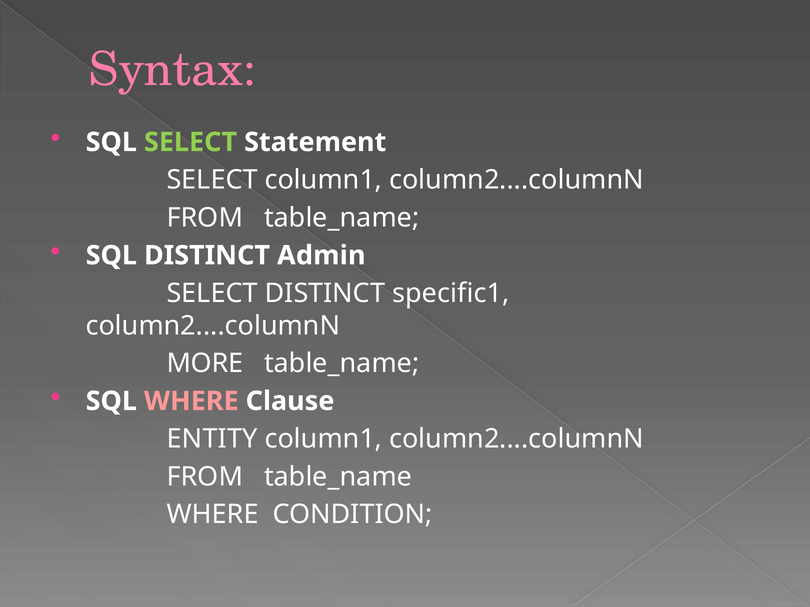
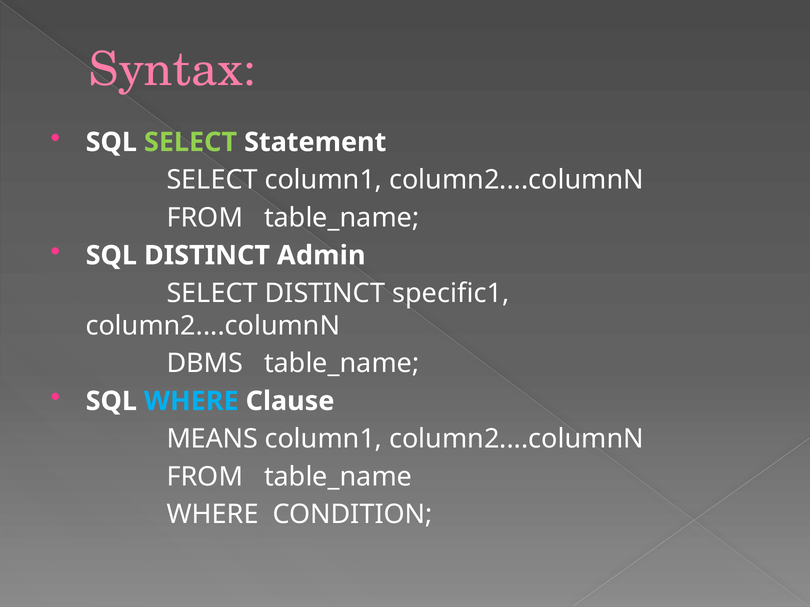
MORE: MORE -> DBMS
WHERE at (191, 401) colour: pink -> light blue
ENTITY: ENTITY -> MEANS
